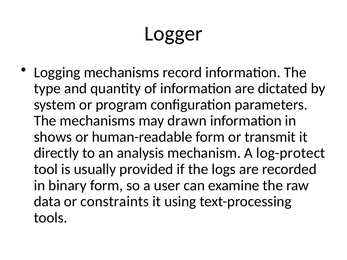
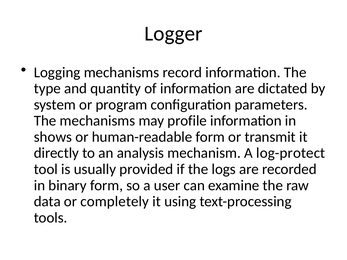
drawn: drawn -> profile
constraints: constraints -> completely
